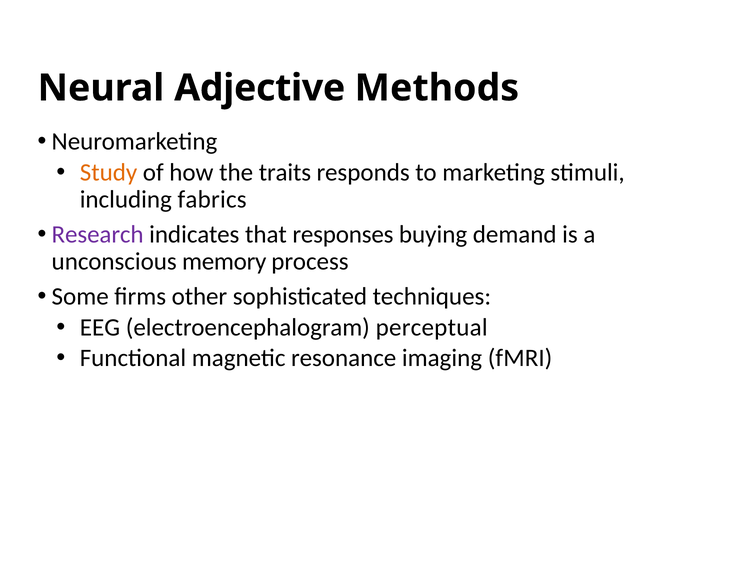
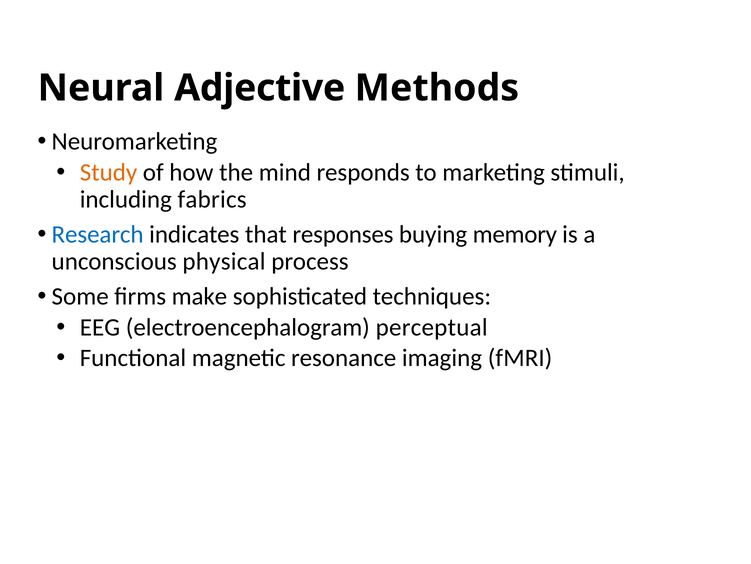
traits: traits -> mind
Research colour: purple -> blue
demand: demand -> memory
memory: memory -> physical
other: other -> make
